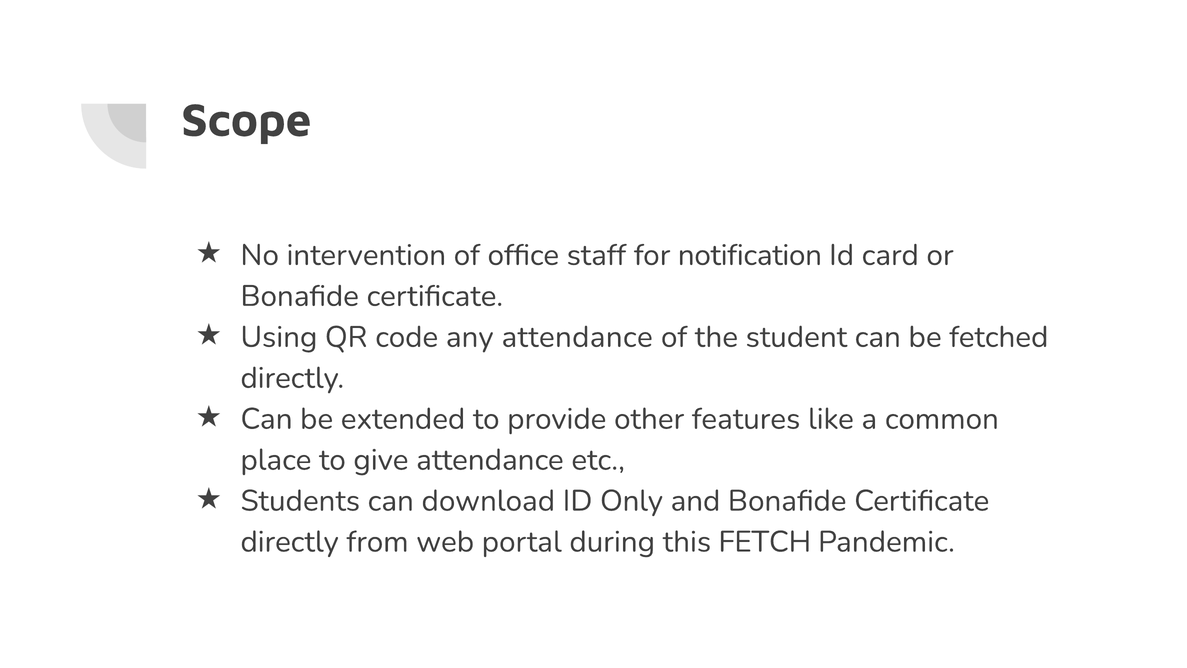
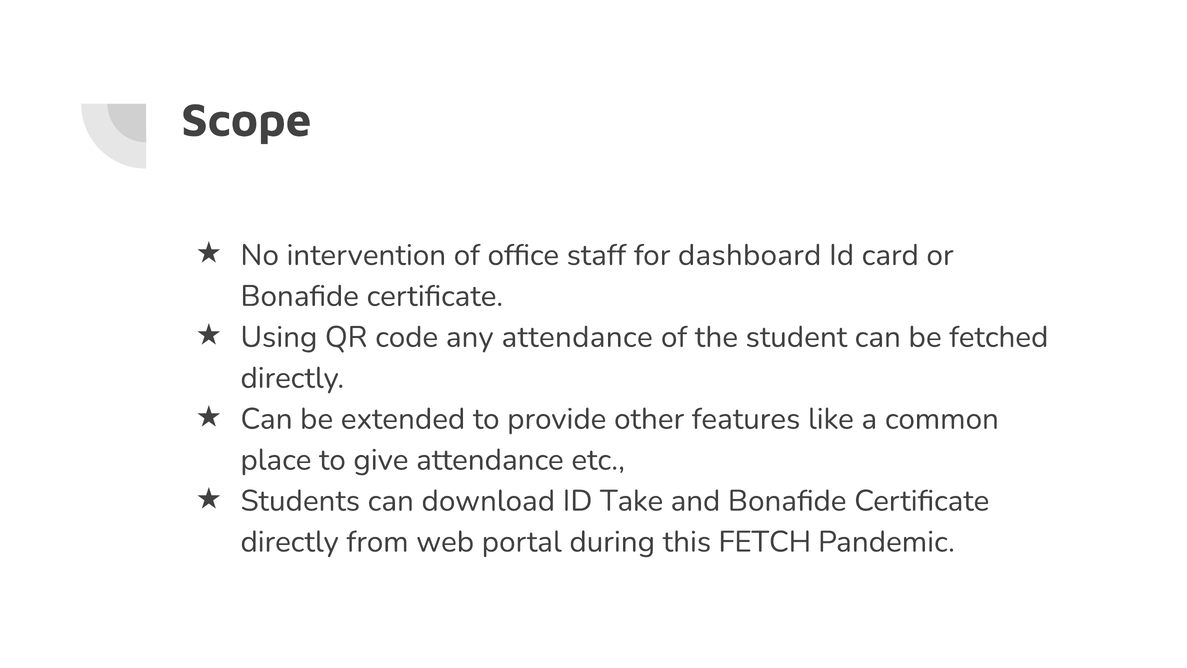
notification: notification -> dashboard
Only: Only -> Take
